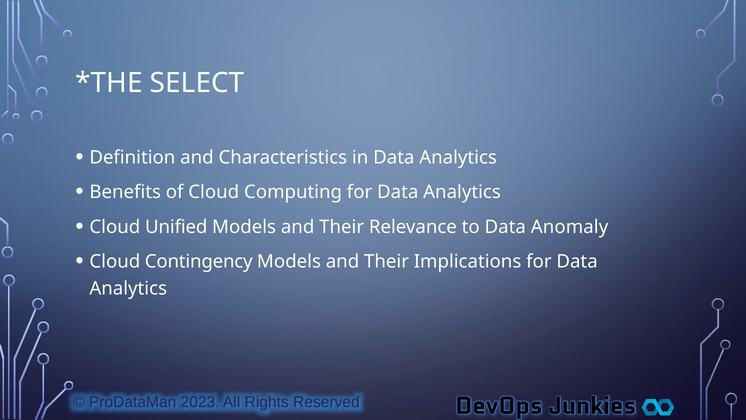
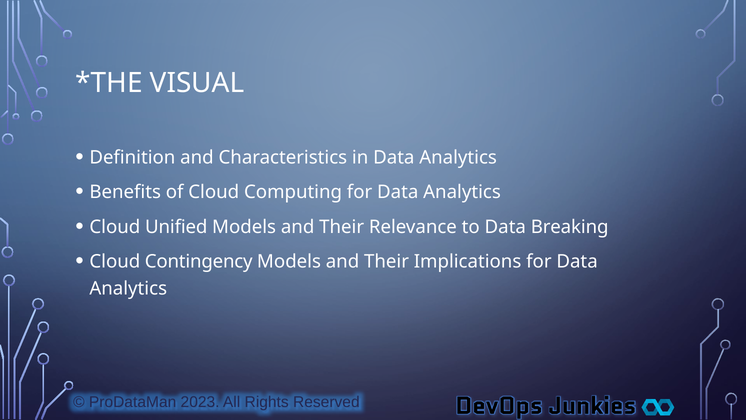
SELECT: SELECT -> VISUAL
Anomaly: Anomaly -> Breaking
